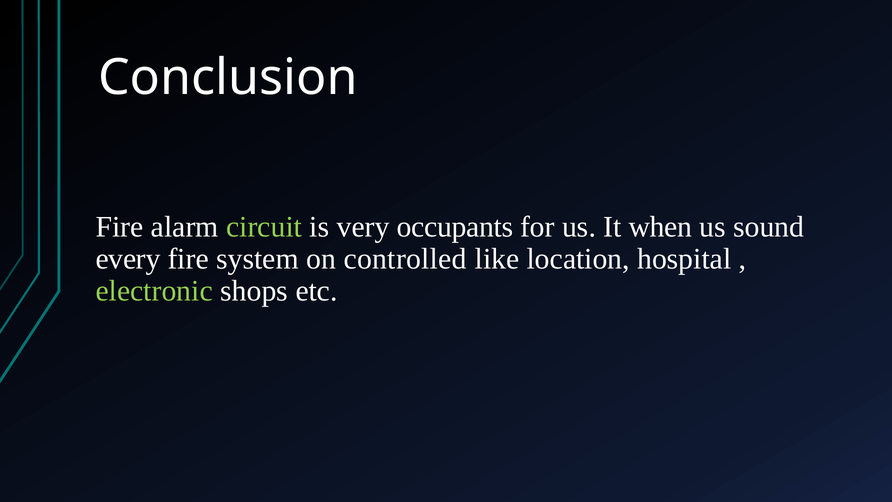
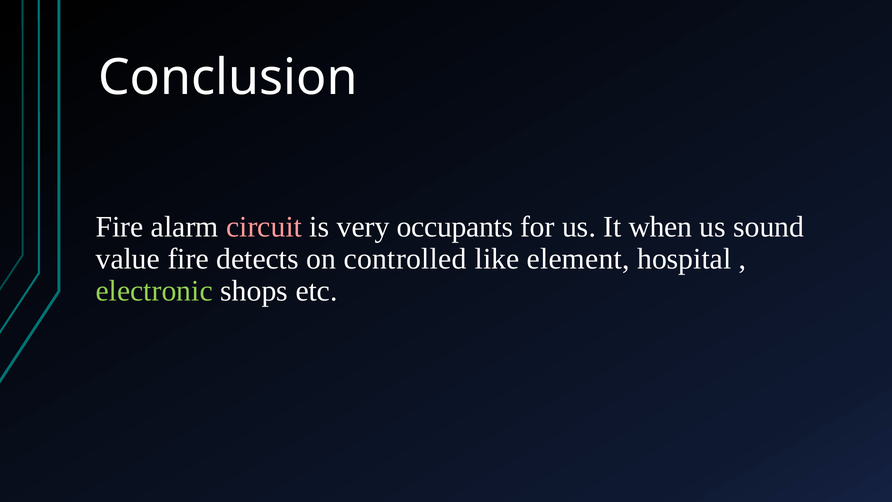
circuit colour: light green -> pink
every: every -> value
system: system -> detects
location: location -> element
